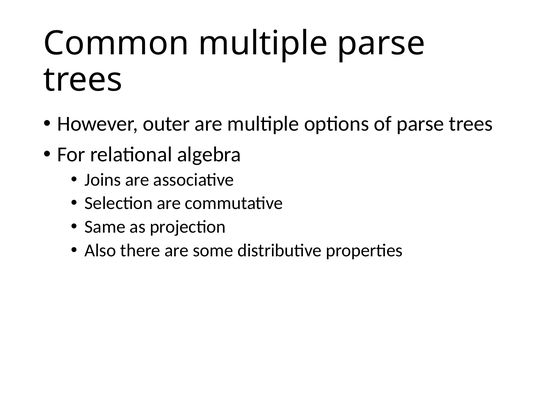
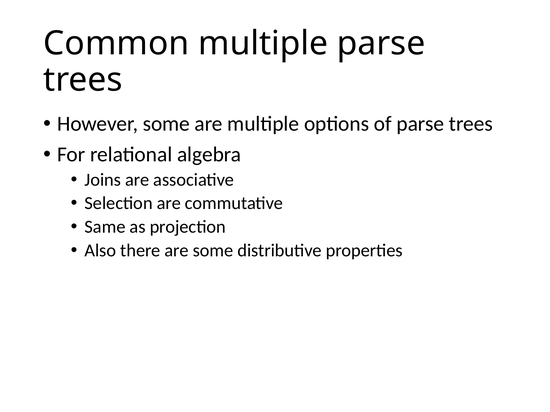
However outer: outer -> some
